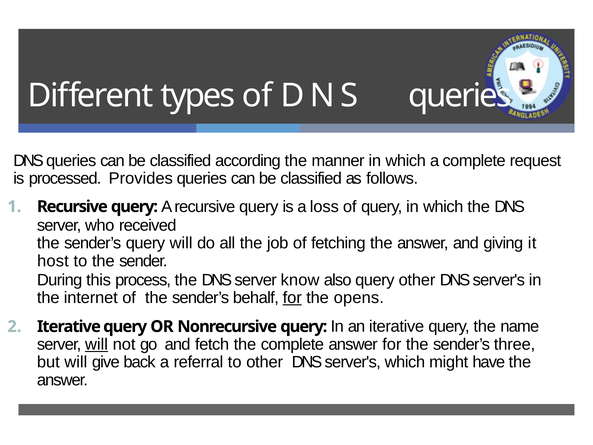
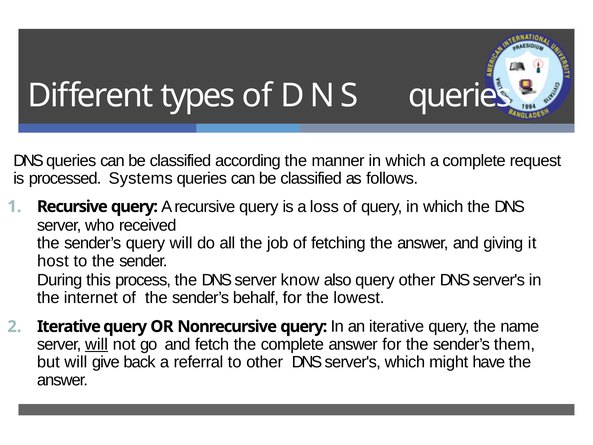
Provides: Provides -> Systems
for at (292, 298) underline: present -> none
opens: opens -> lowest
three: three -> them
